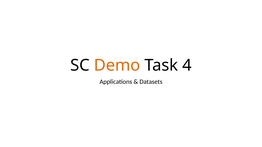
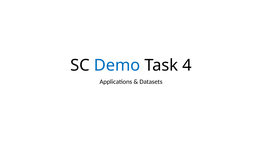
Demo colour: orange -> blue
